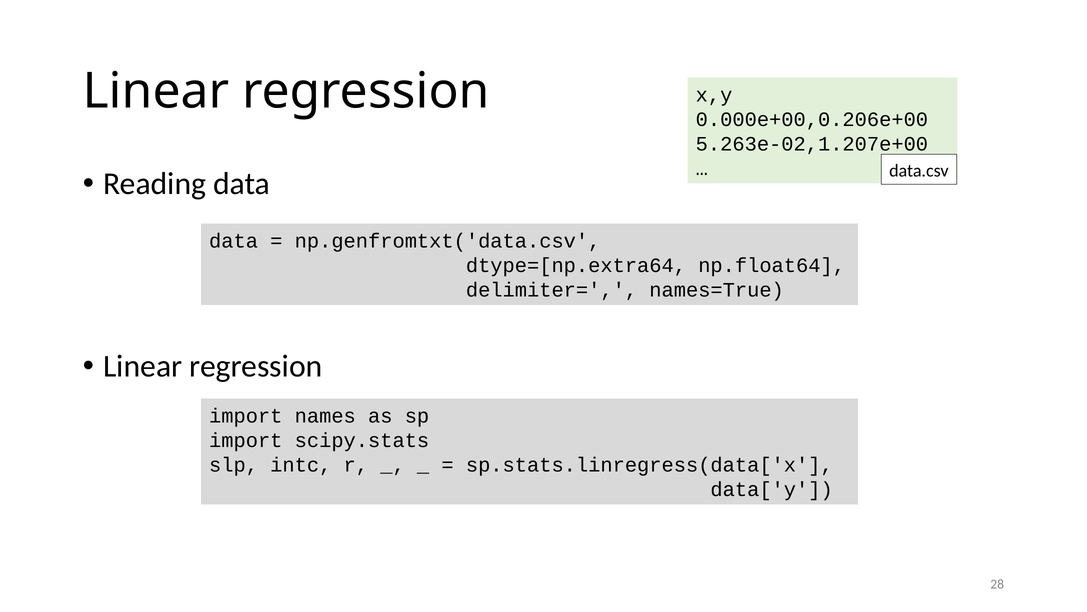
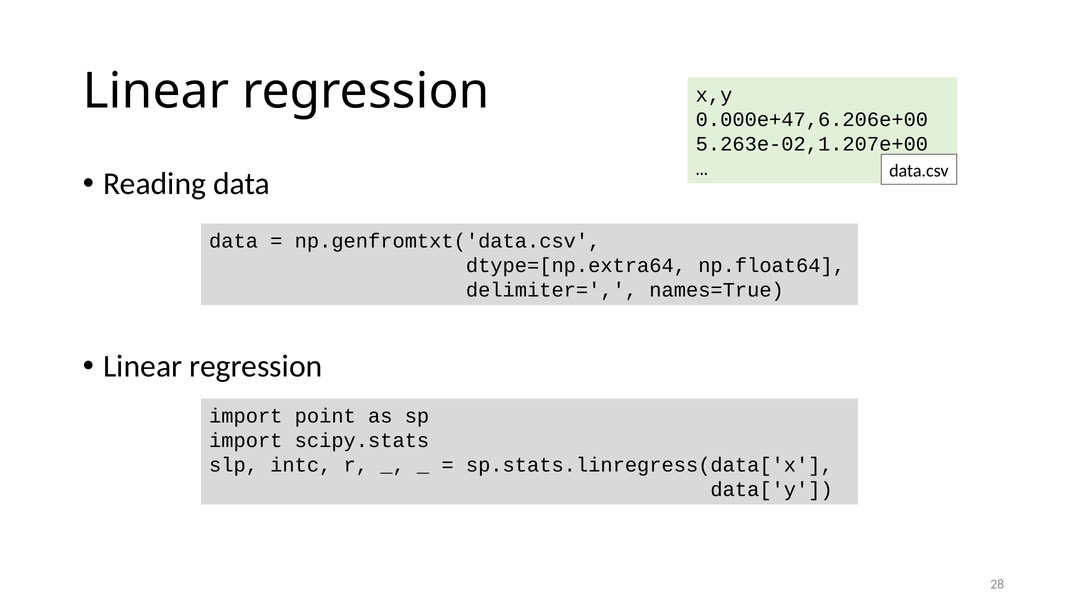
0.000e+00,0.206e+00: 0.000e+00,0.206e+00 -> 0.000e+47,6.206e+00
names: names -> point
